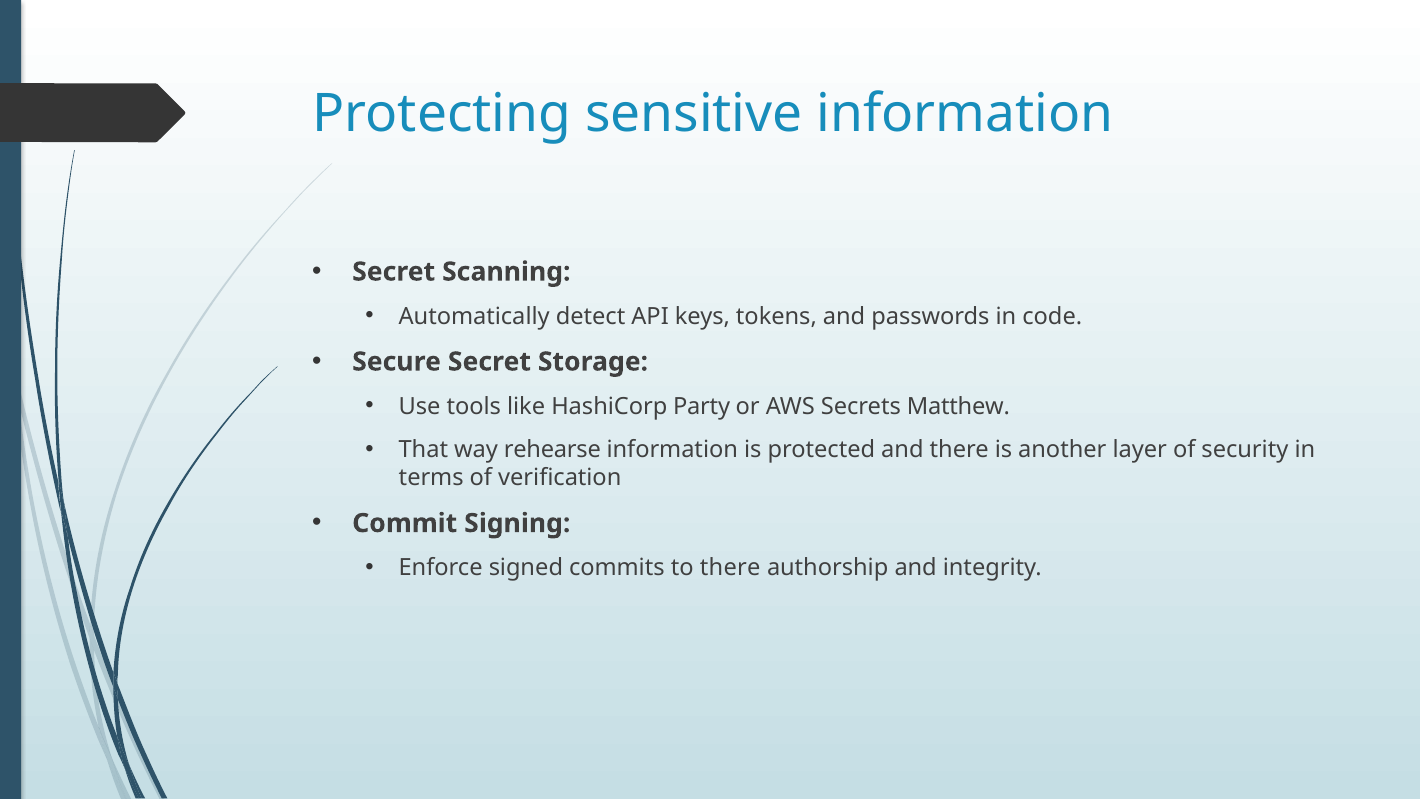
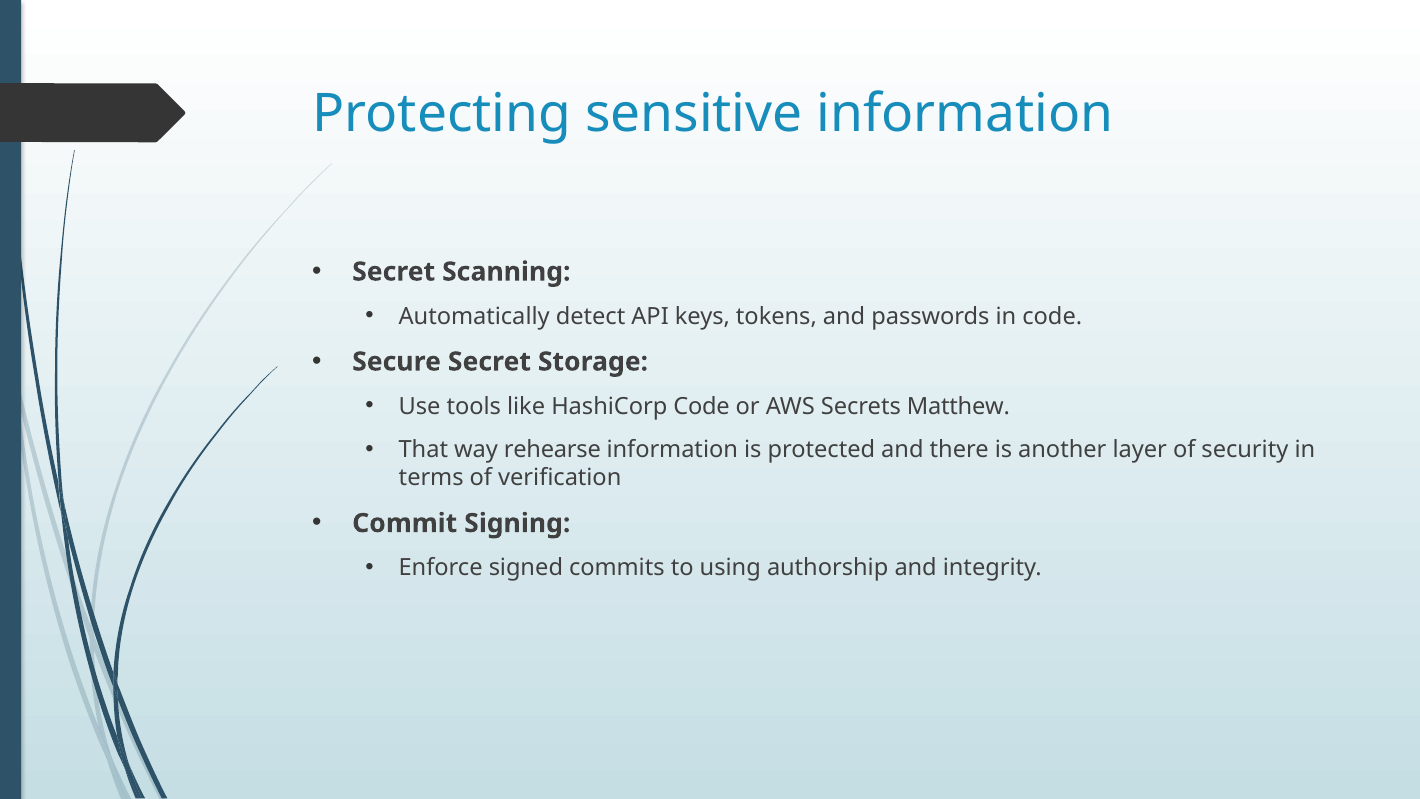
HashiCorp Party: Party -> Code
to there: there -> using
